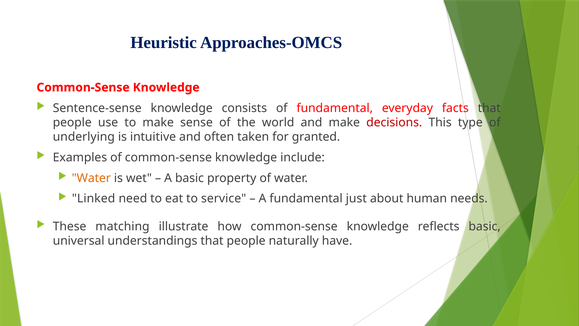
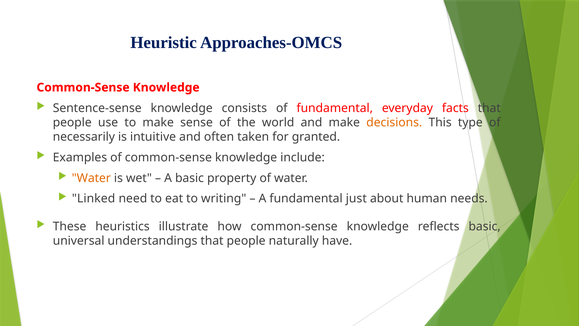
decisions colour: red -> orange
underlying: underlying -> necessarily
service: service -> writing
matching: matching -> heuristics
